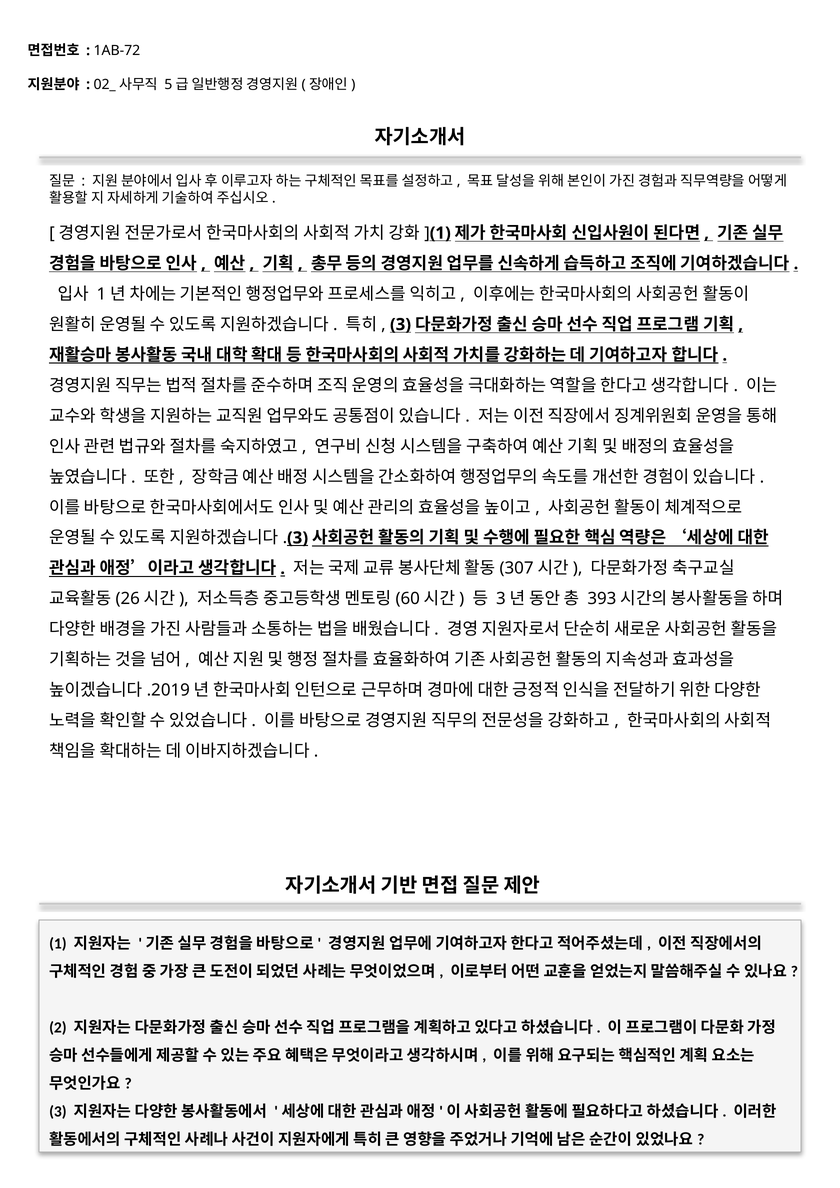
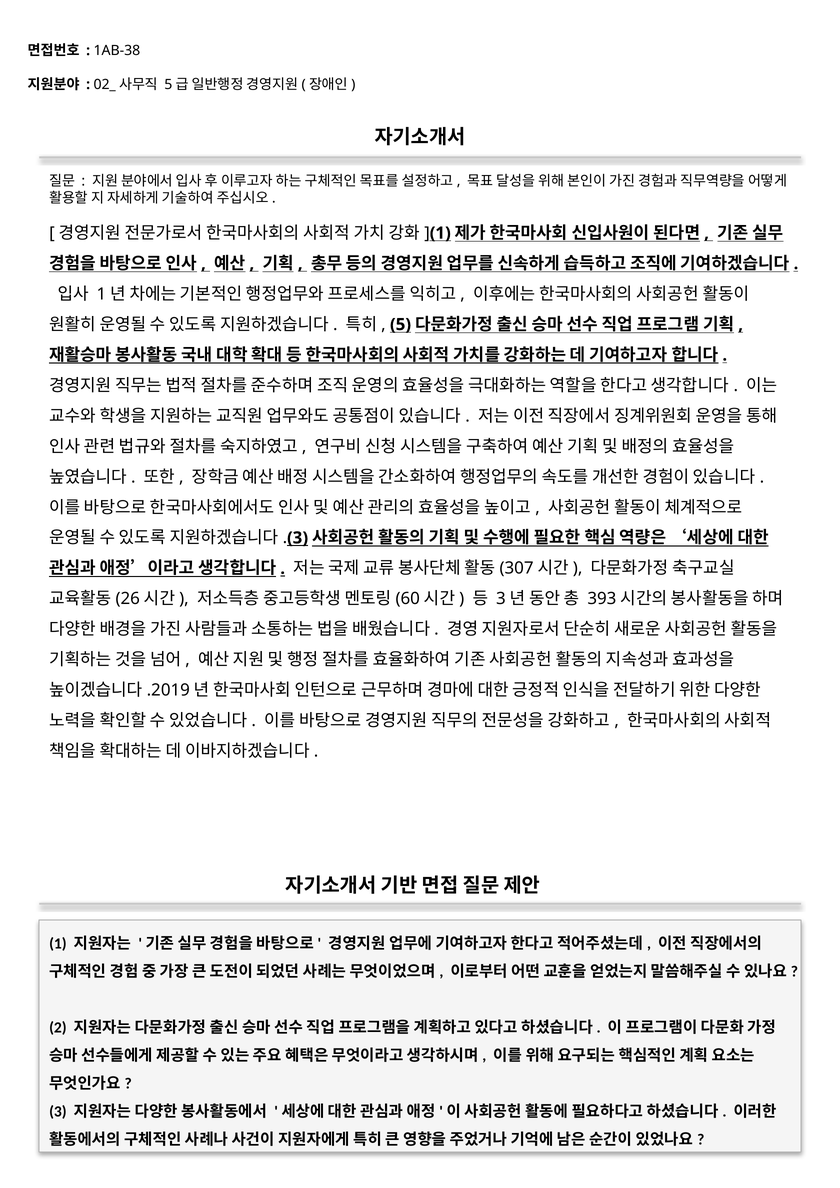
1AB-72: 1AB-72 -> 1AB-38
3 at (401, 325): 3 -> 5
